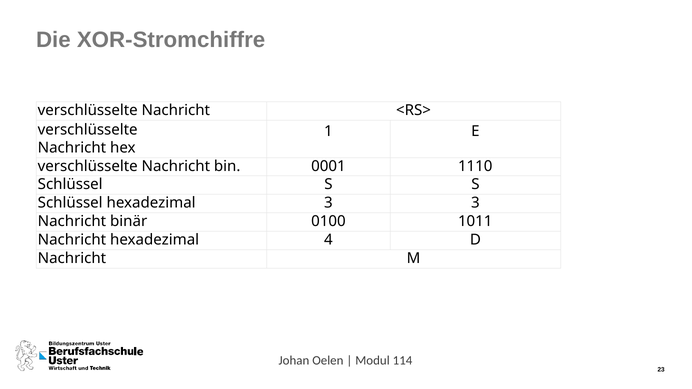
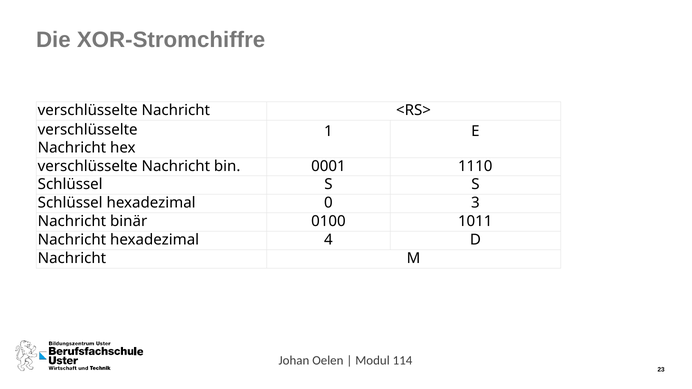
hexadezimal 3: 3 -> 0
